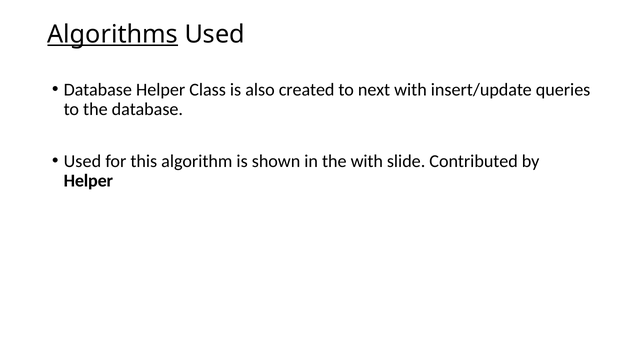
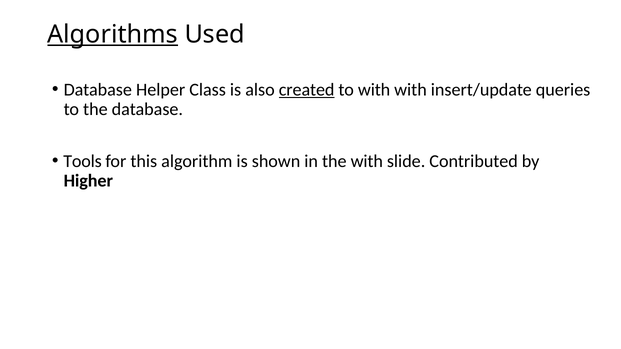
created underline: none -> present
to next: next -> with
Used at (82, 161): Used -> Tools
Helper at (88, 181): Helper -> Higher
